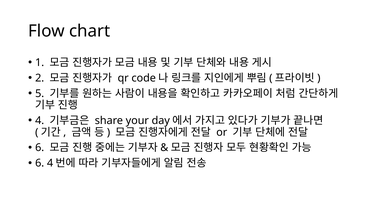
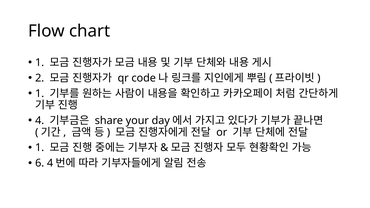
5 at (40, 94): 5 -> 1
6 at (40, 148): 6 -> 1
